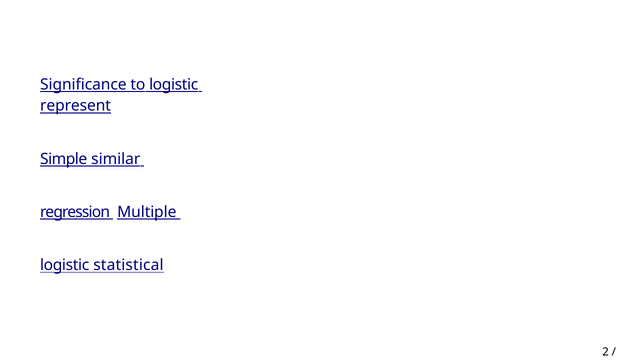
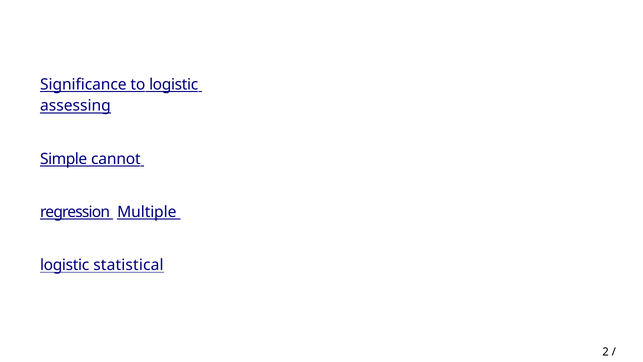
represent: represent -> assessing
similar: similar -> cannot
